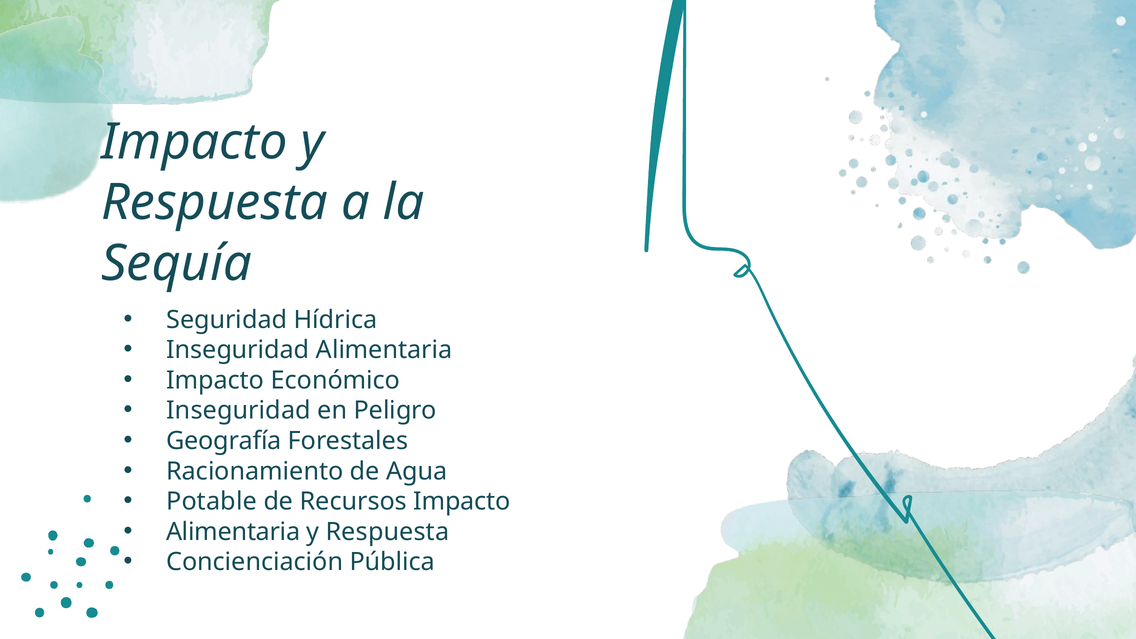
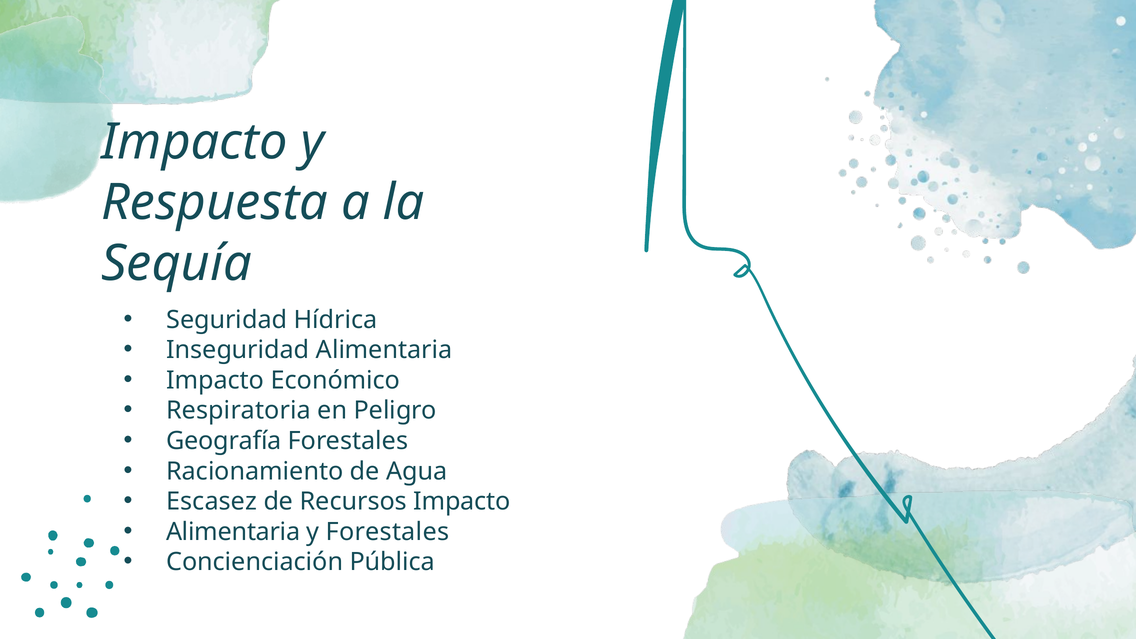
Inseguridad at (239, 411): Inseguridad -> Respiratoria
Potable: Potable -> Escasez
Respuesta at (388, 532): Respuesta -> Forestales
